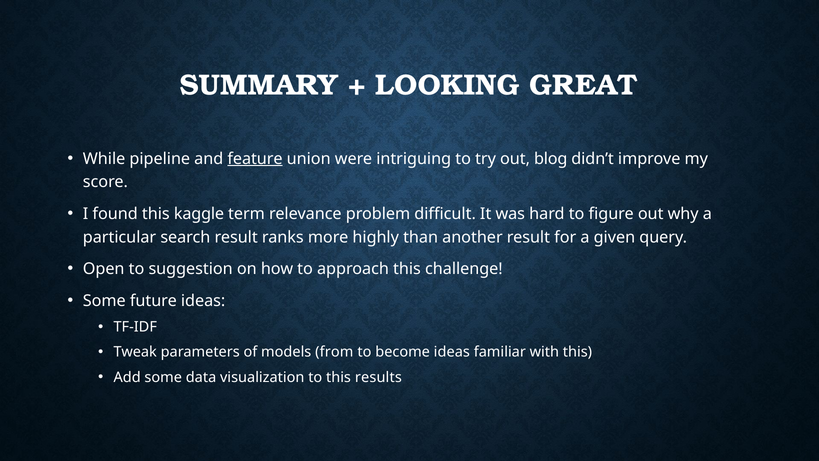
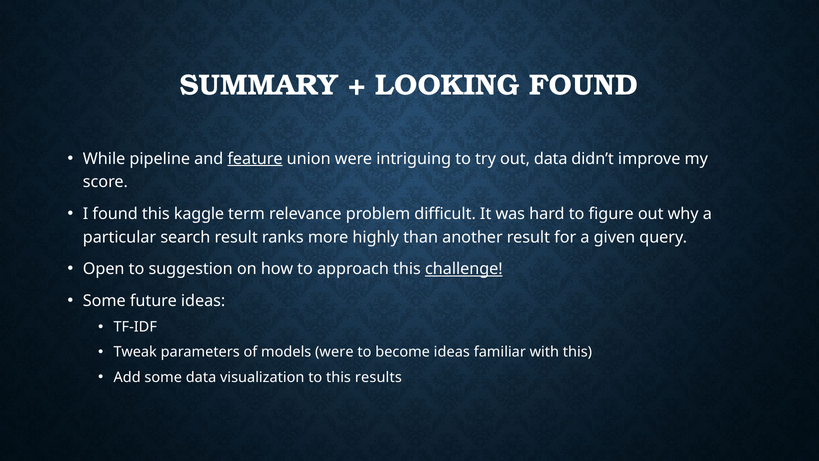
LOOKING GREAT: GREAT -> FOUND
out blog: blog -> data
challenge underline: none -> present
models from: from -> were
